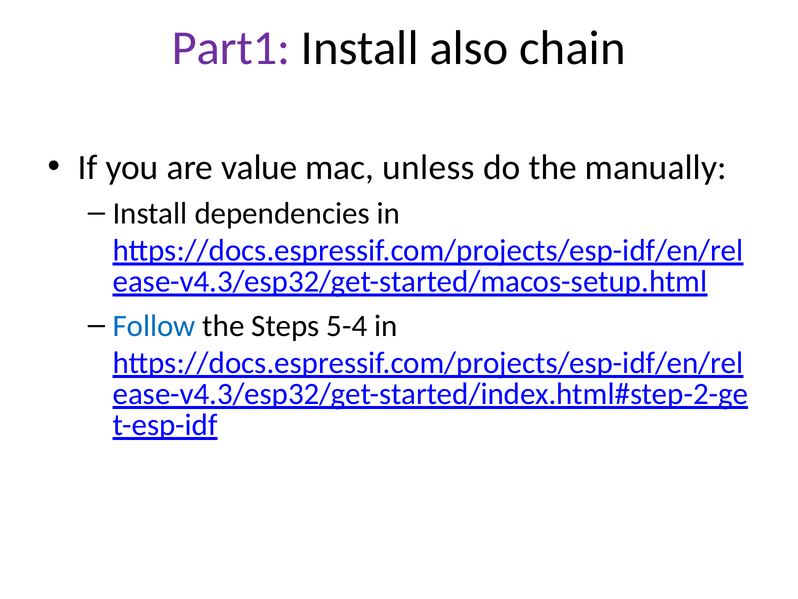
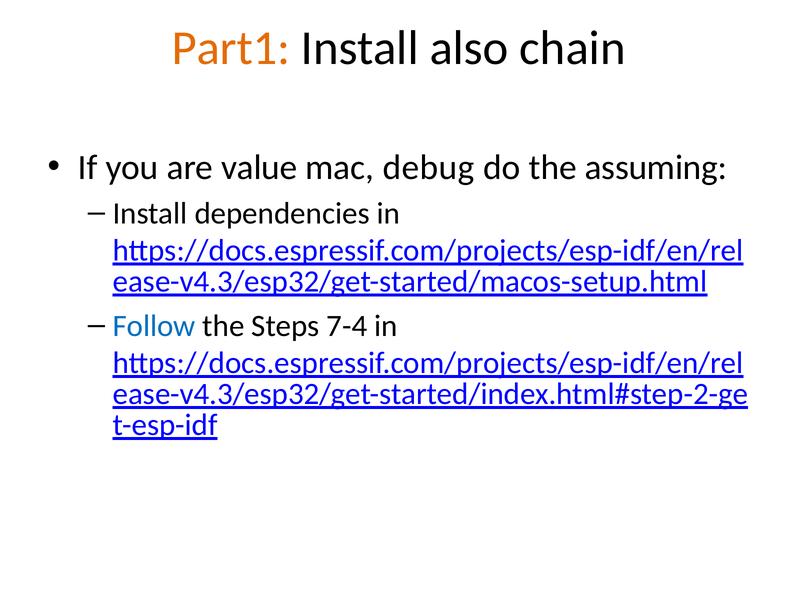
Part1 colour: purple -> orange
unless: unless -> debug
manually: manually -> assuming
5-4: 5-4 -> 7-4
